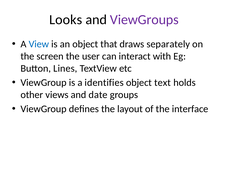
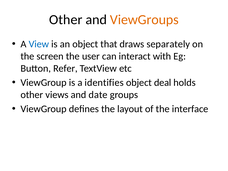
Looks at (66, 20): Looks -> Other
ViewGroups colour: purple -> orange
Lines: Lines -> Refer
text: text -> deal
